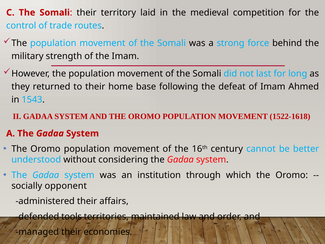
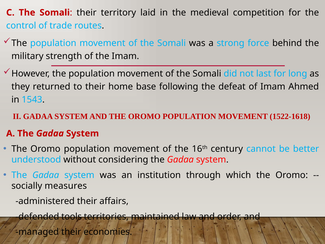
opponent: opponent -> measures
